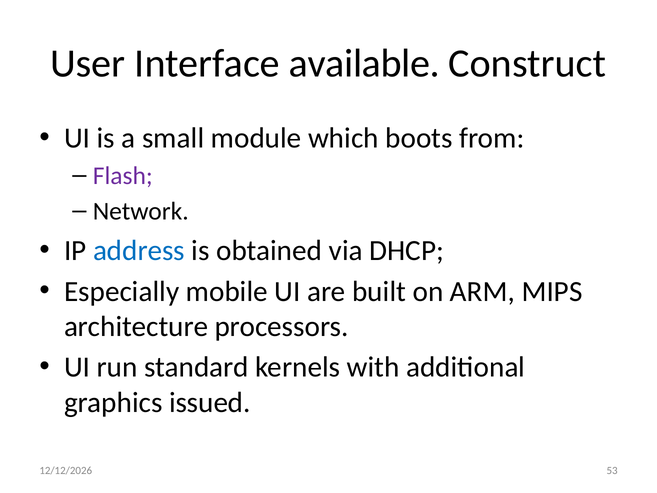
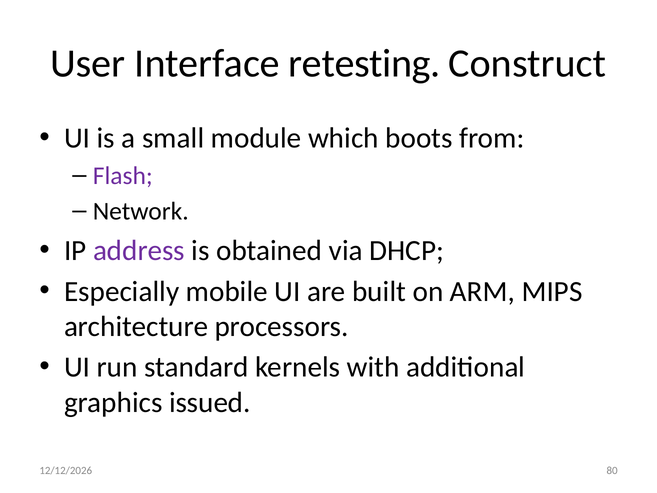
available: available -> retesting
address colour: blue -> purple
53: 53 -> 80
